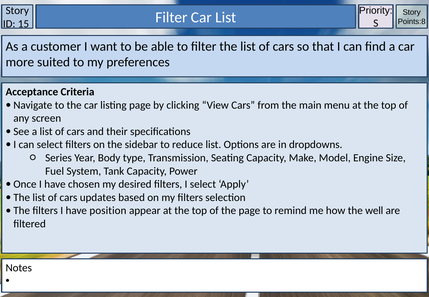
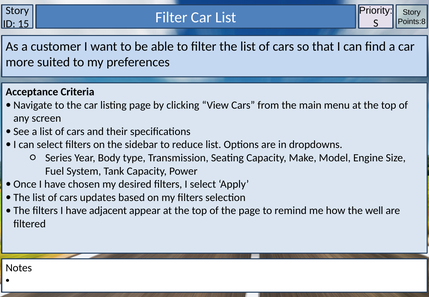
position: position -> adjacent
